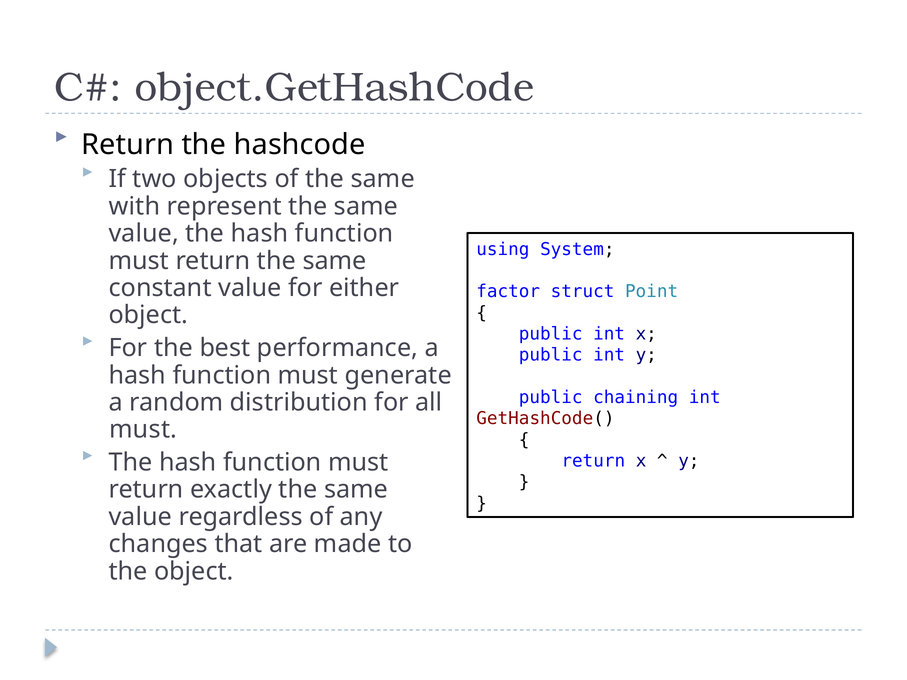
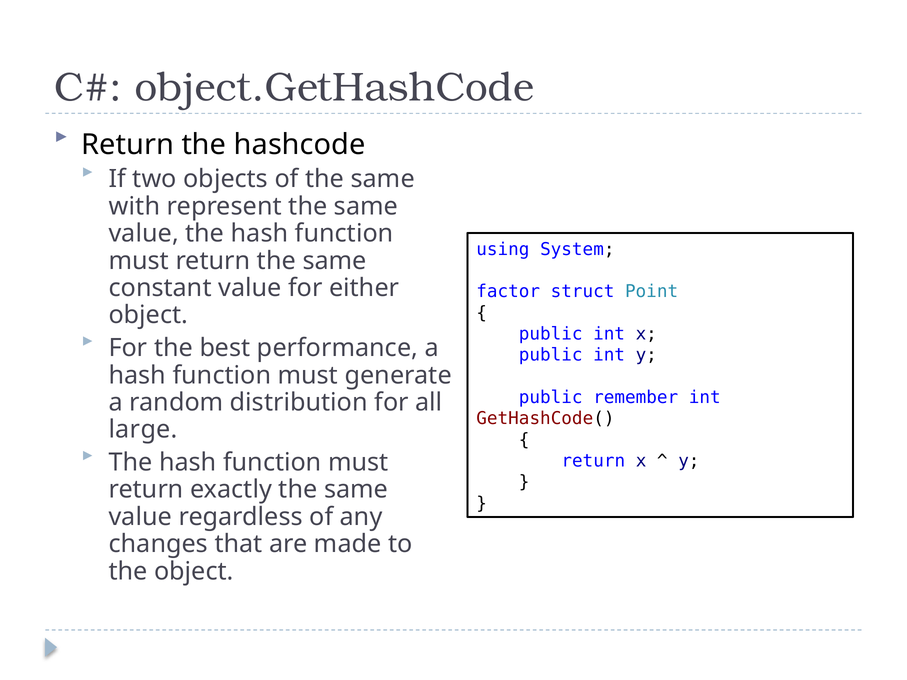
chaining: chaining -> remember
must at (143, 430): must -> large
